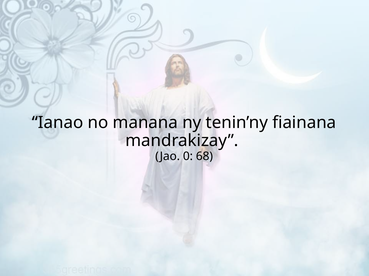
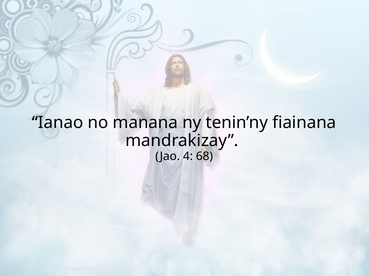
0: 0 -> 4
